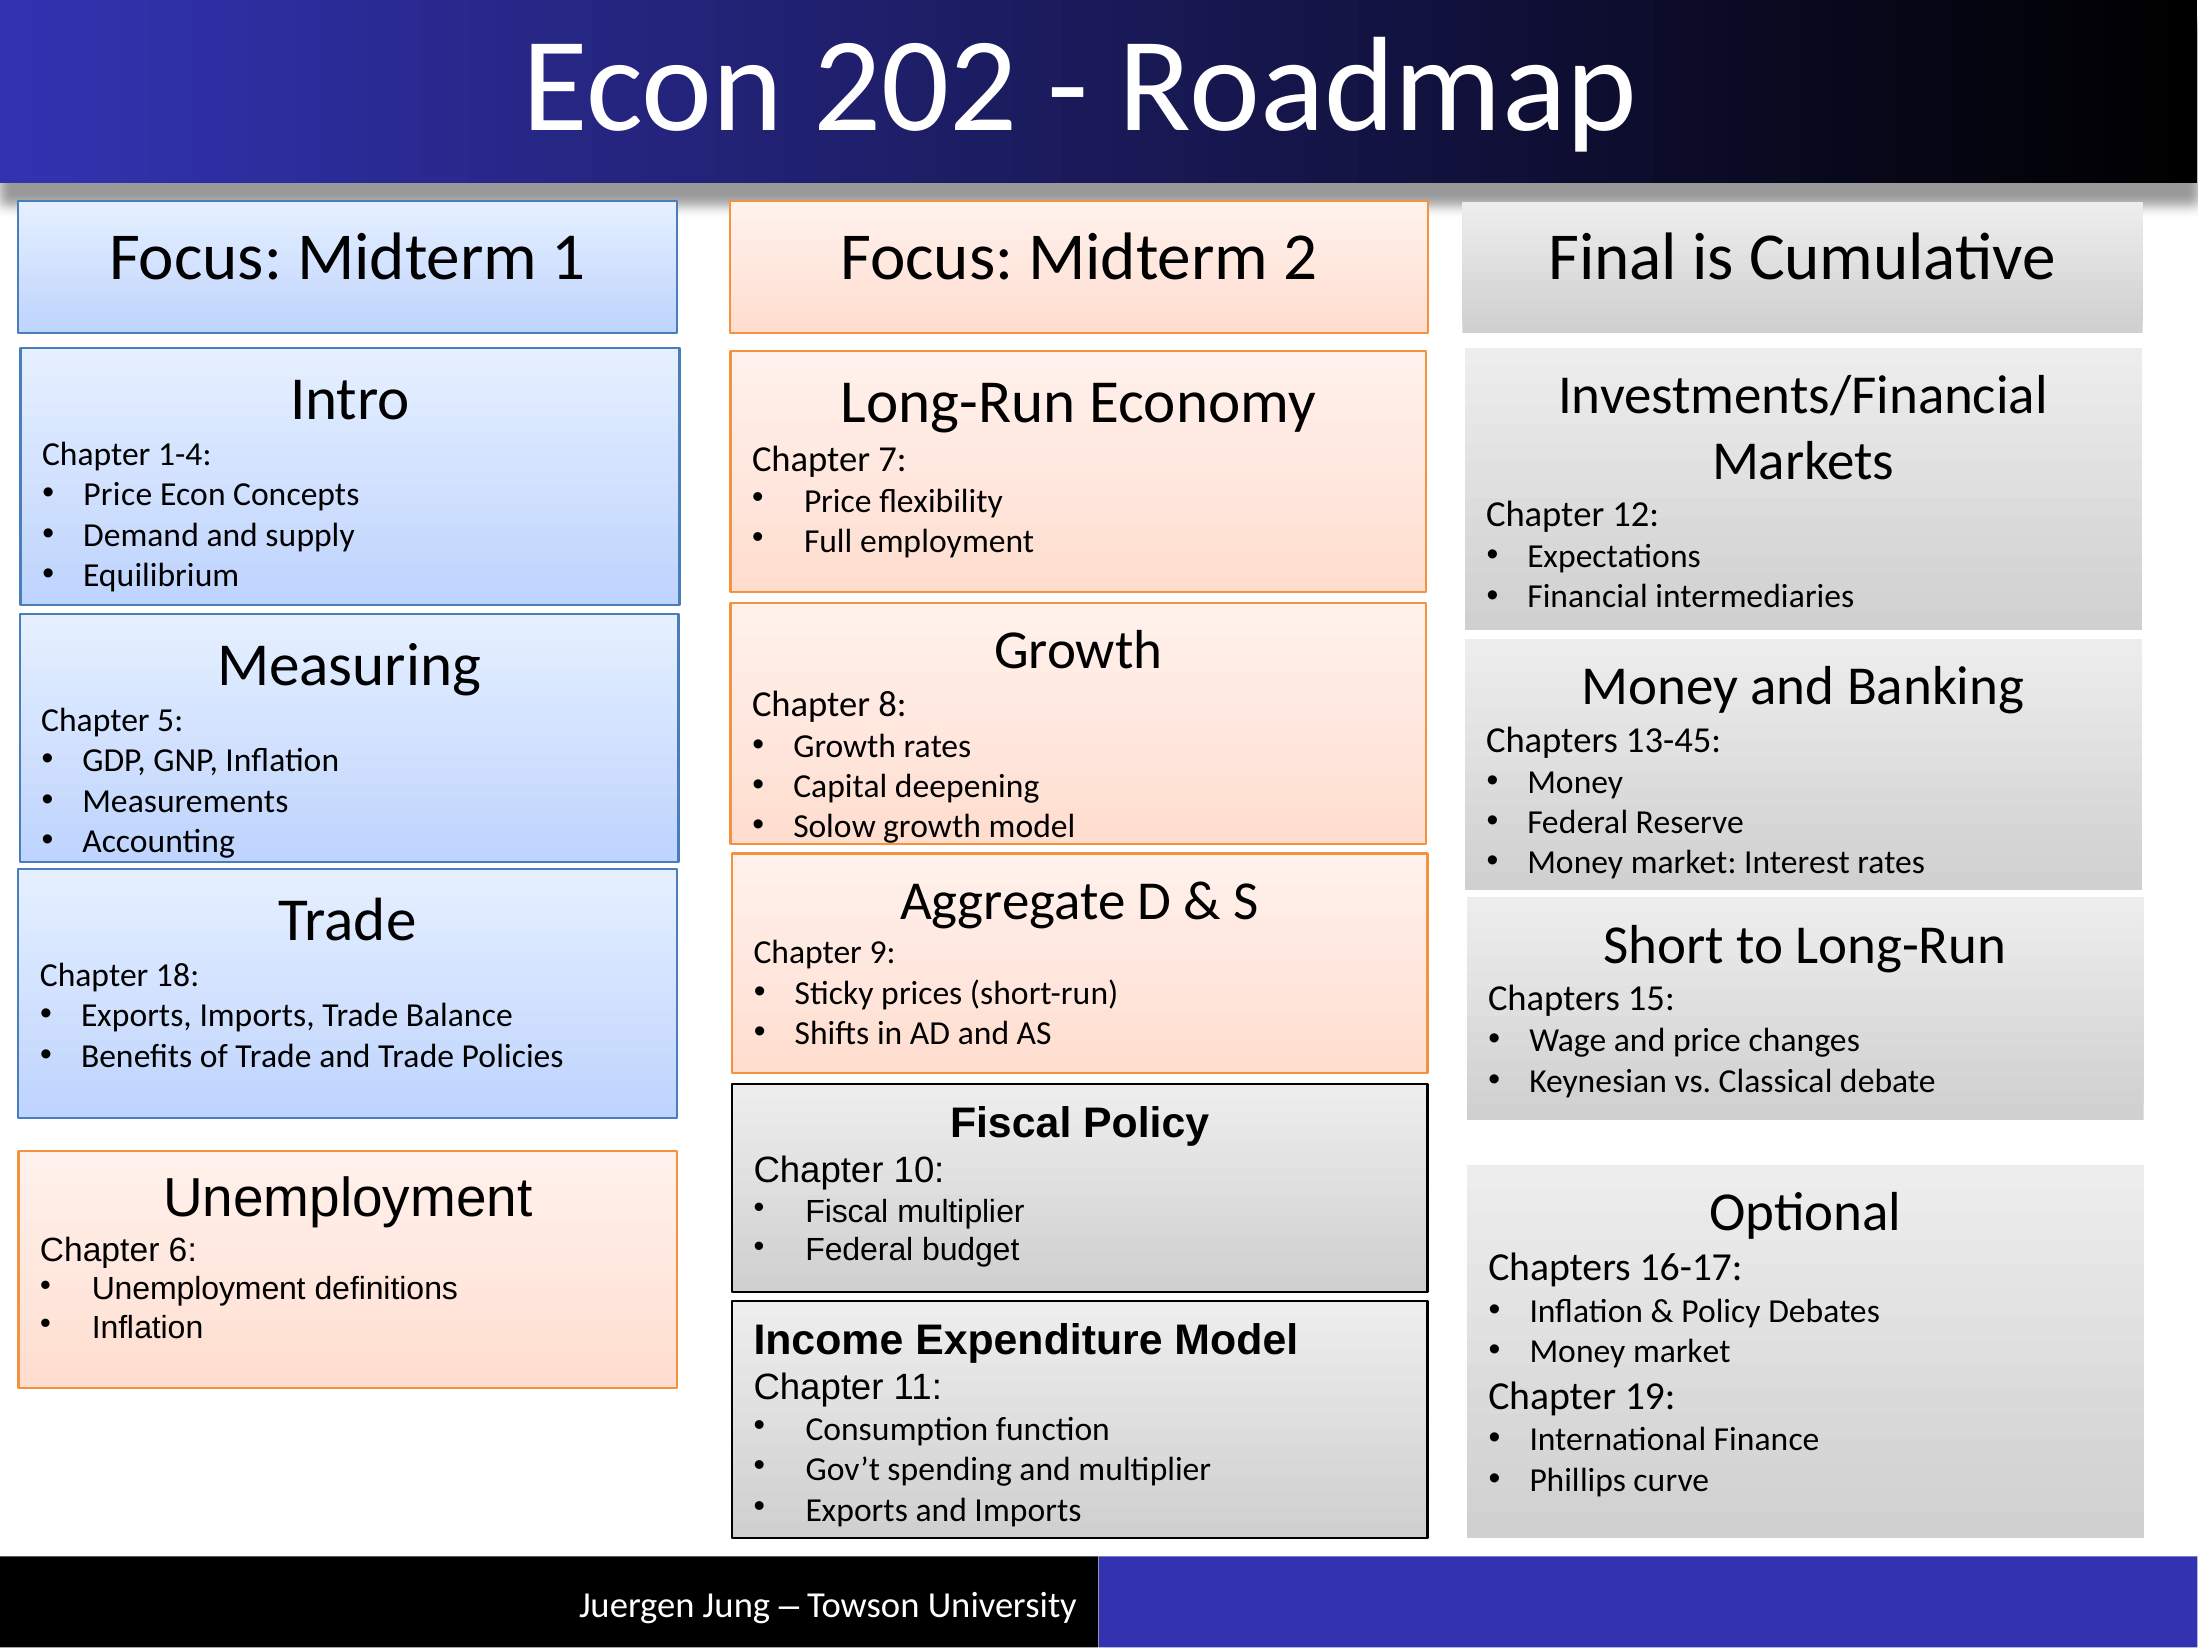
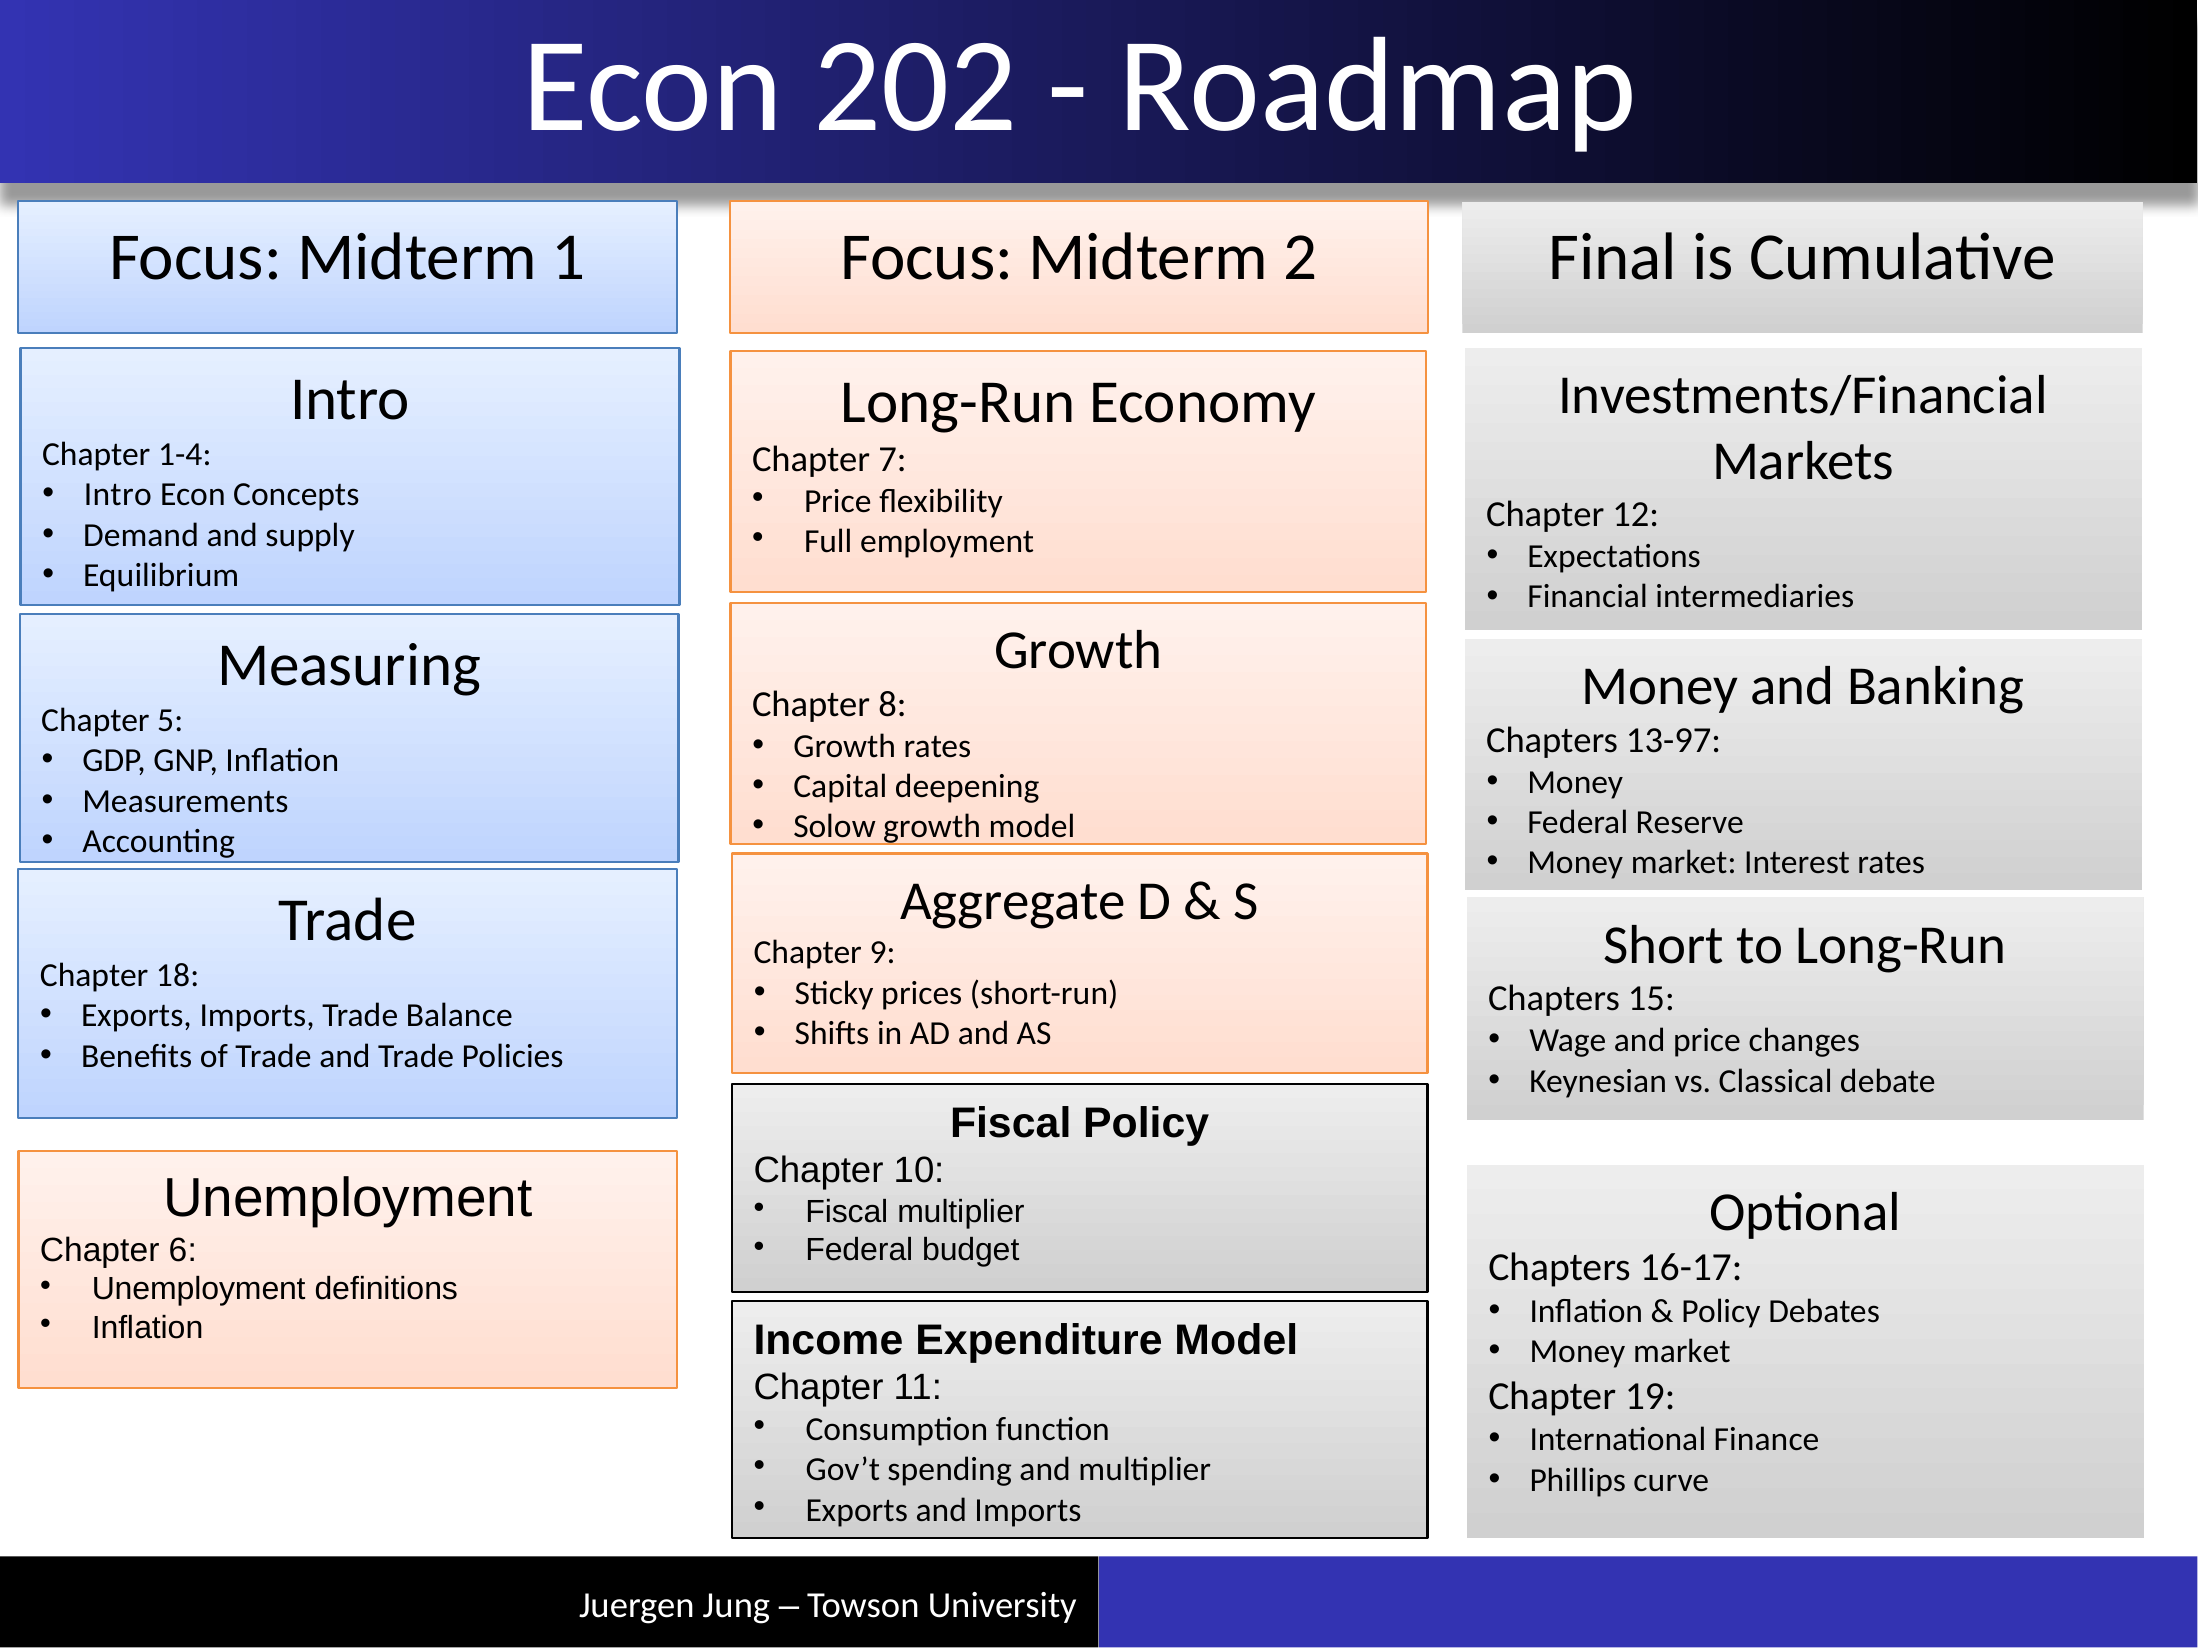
Price at (118, 495): Price -> Intro
13-45: 13-45 -> 13-97
